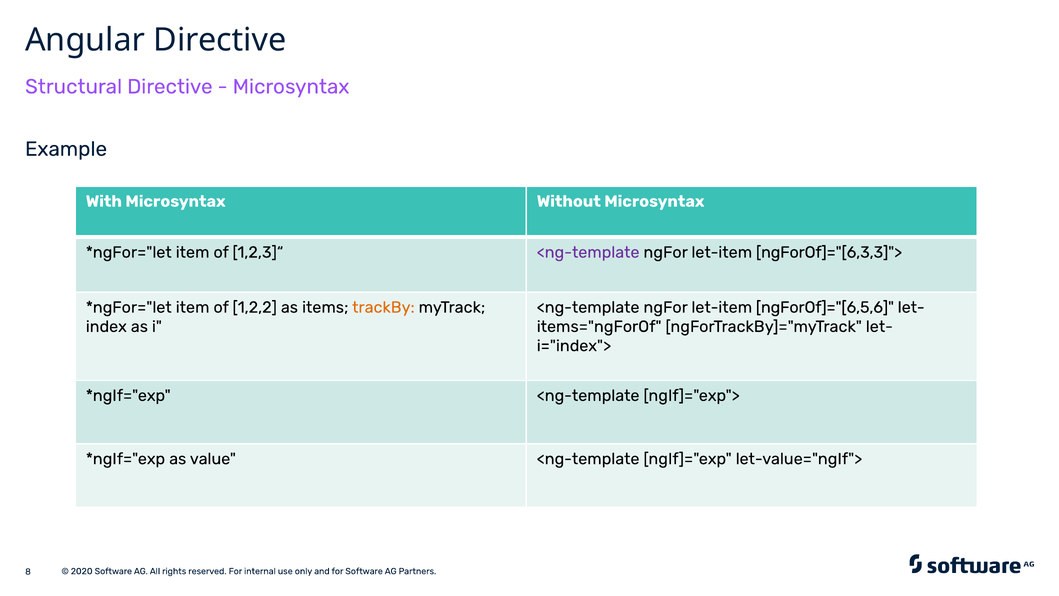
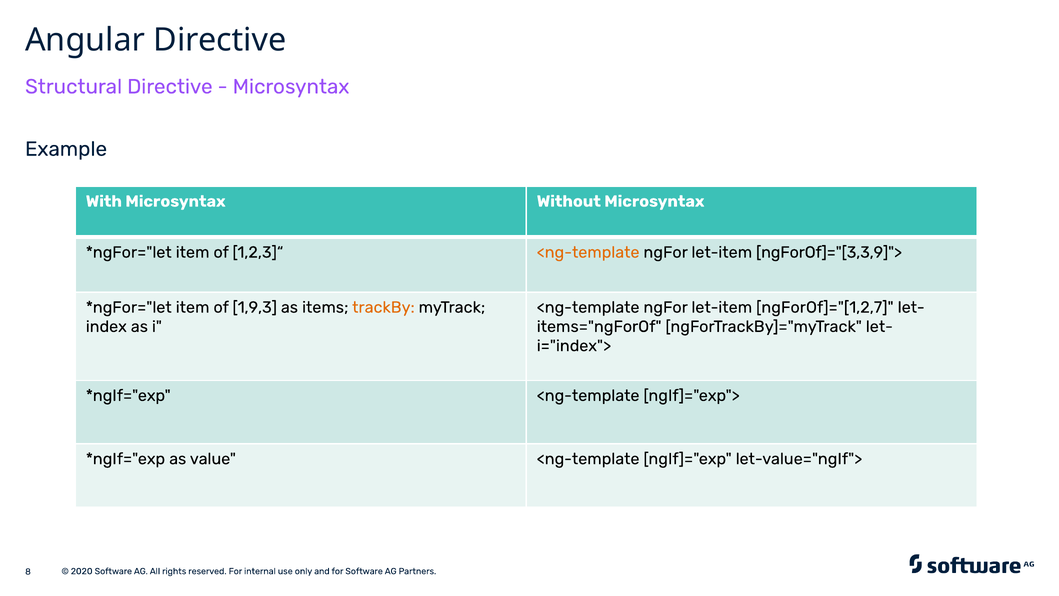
<ng-template at (588, 252) colour: purple -> orange
ngForOf]="[6,3,3]">: ngForOf]="[6,3,3]"> -> ngForOf]="[3,3,9]">
1,2,2: 1,2,2 -> 1,9,3
ngForOf]="[6,5,6: ngForOf]="[6,5,6 -> ngForOf]="[1,2,7
